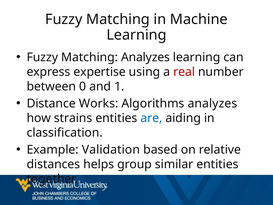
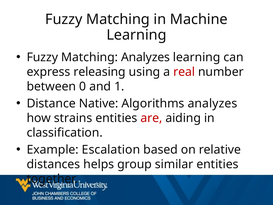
expertise: expertise -> releasing
Works: Works -> Native
are colour: blue -> red
Validation: Validation -> Escalation
